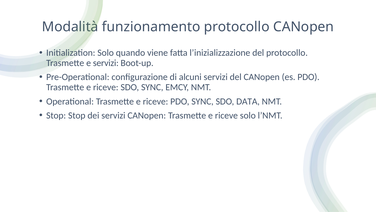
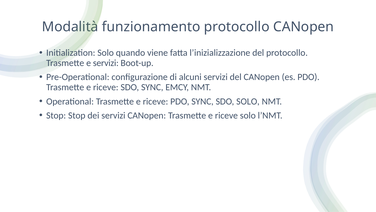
SDO DATA: DATA -> SOLO
